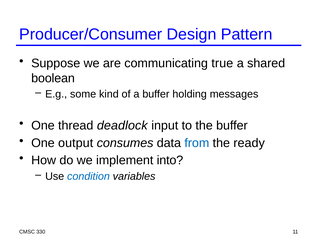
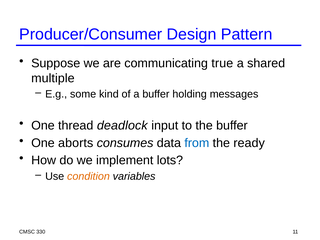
boolean: boolean -> multiple
output: output -> aborts
into: into -> lots
condition colour: blue -> orange
